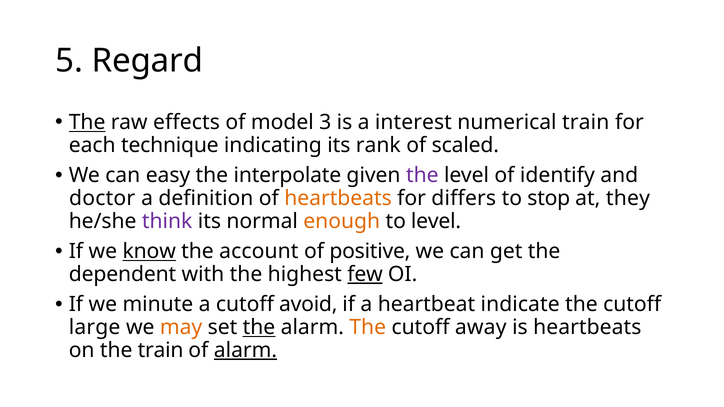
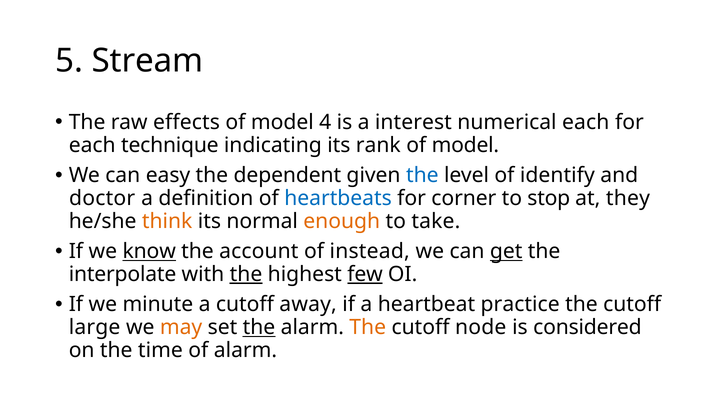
Regard: Regard -> Stream
The at (87, 122) underline: present -> none
3: 3 -> 4
numerical train: train -> each
scaled at (465, 145): scaled -> model
interpolate: interpolate -> dependent
the at (422, 176) colour: purple -> blue
heartbeats at (338, 198) colour: orange -> blue
differs: differs -> corner
think colour: purple -> orange
to level: level -> take
positive: positive -> instead
get underline: none -> present
dependent: dependent -> interpolate
the at (246, 274) underline: none -> present
avoid: avoid -> away
indicate: indicate -> practice
away: away -> node
is heartbeats: heartbeats -> considered
the train: train -> time
alarm at (245, 350) underline: present -> none
